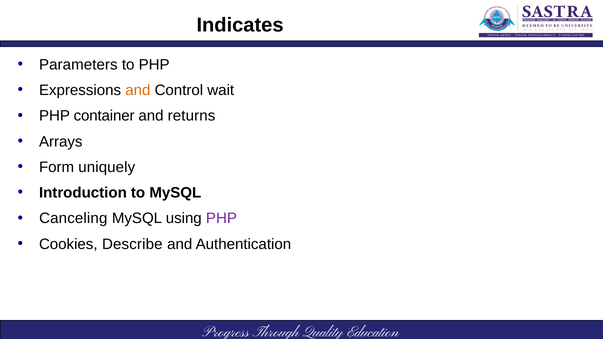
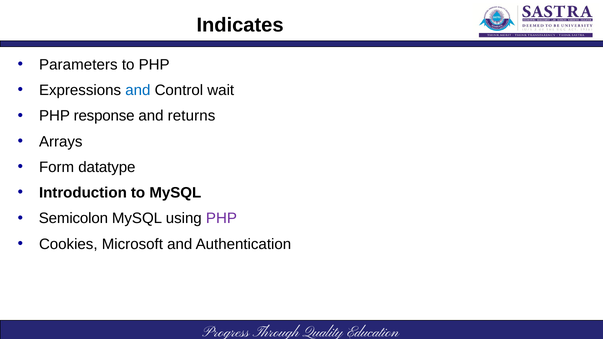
and at (138, 90) colour: orange -> blue
container: container -> response
uniquely: uniquely -> datatype
Canceling: Canceling -> Semicolon
Describe: Describe -> Microsoft
